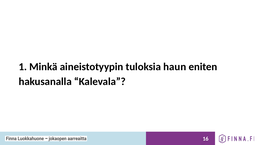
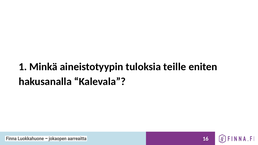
haun: haun -> teille
